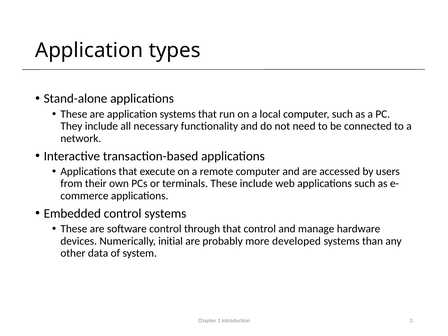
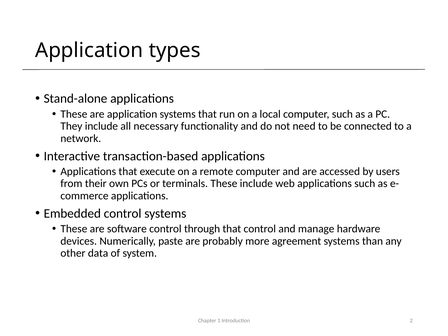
initial: initial -> paste
developed: developed -> agreement
